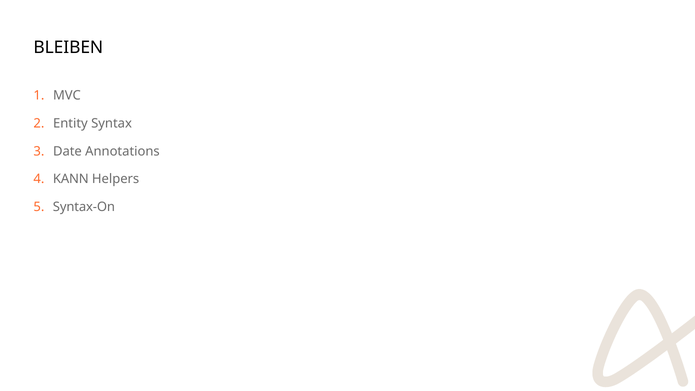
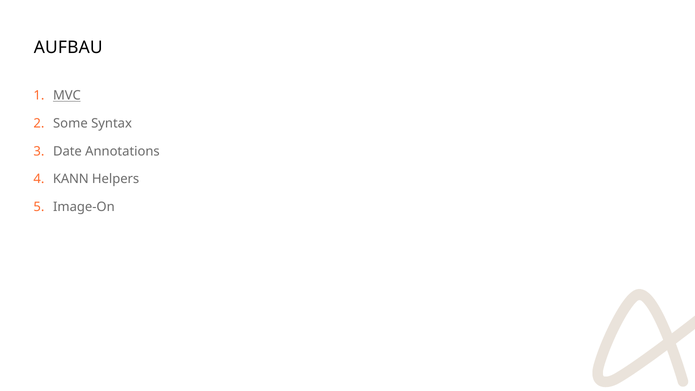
BLEIBEN: BLEIBEN -> AUFBAU
MVC underline: none -> present
Entity: Entity -> Some
Syntax-On: Syntax-On -> Image-On
